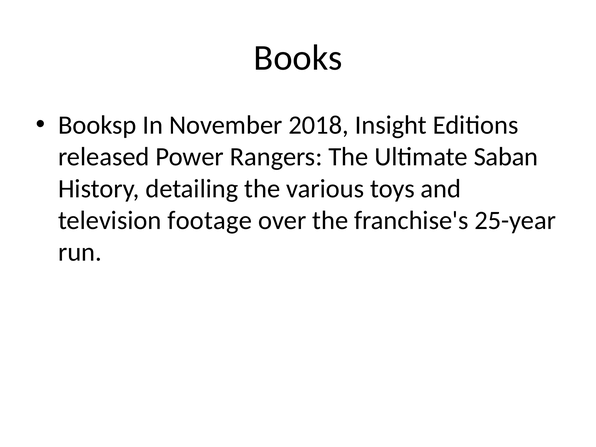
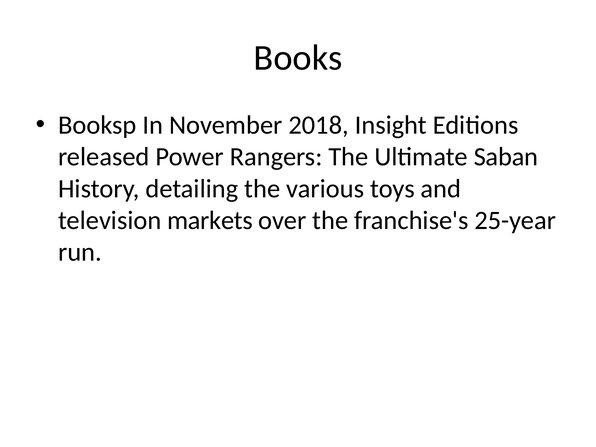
footage: footage -> markets
